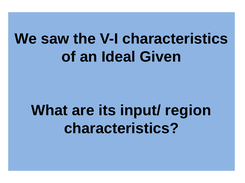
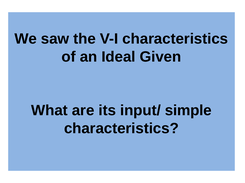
region: region -> simple
